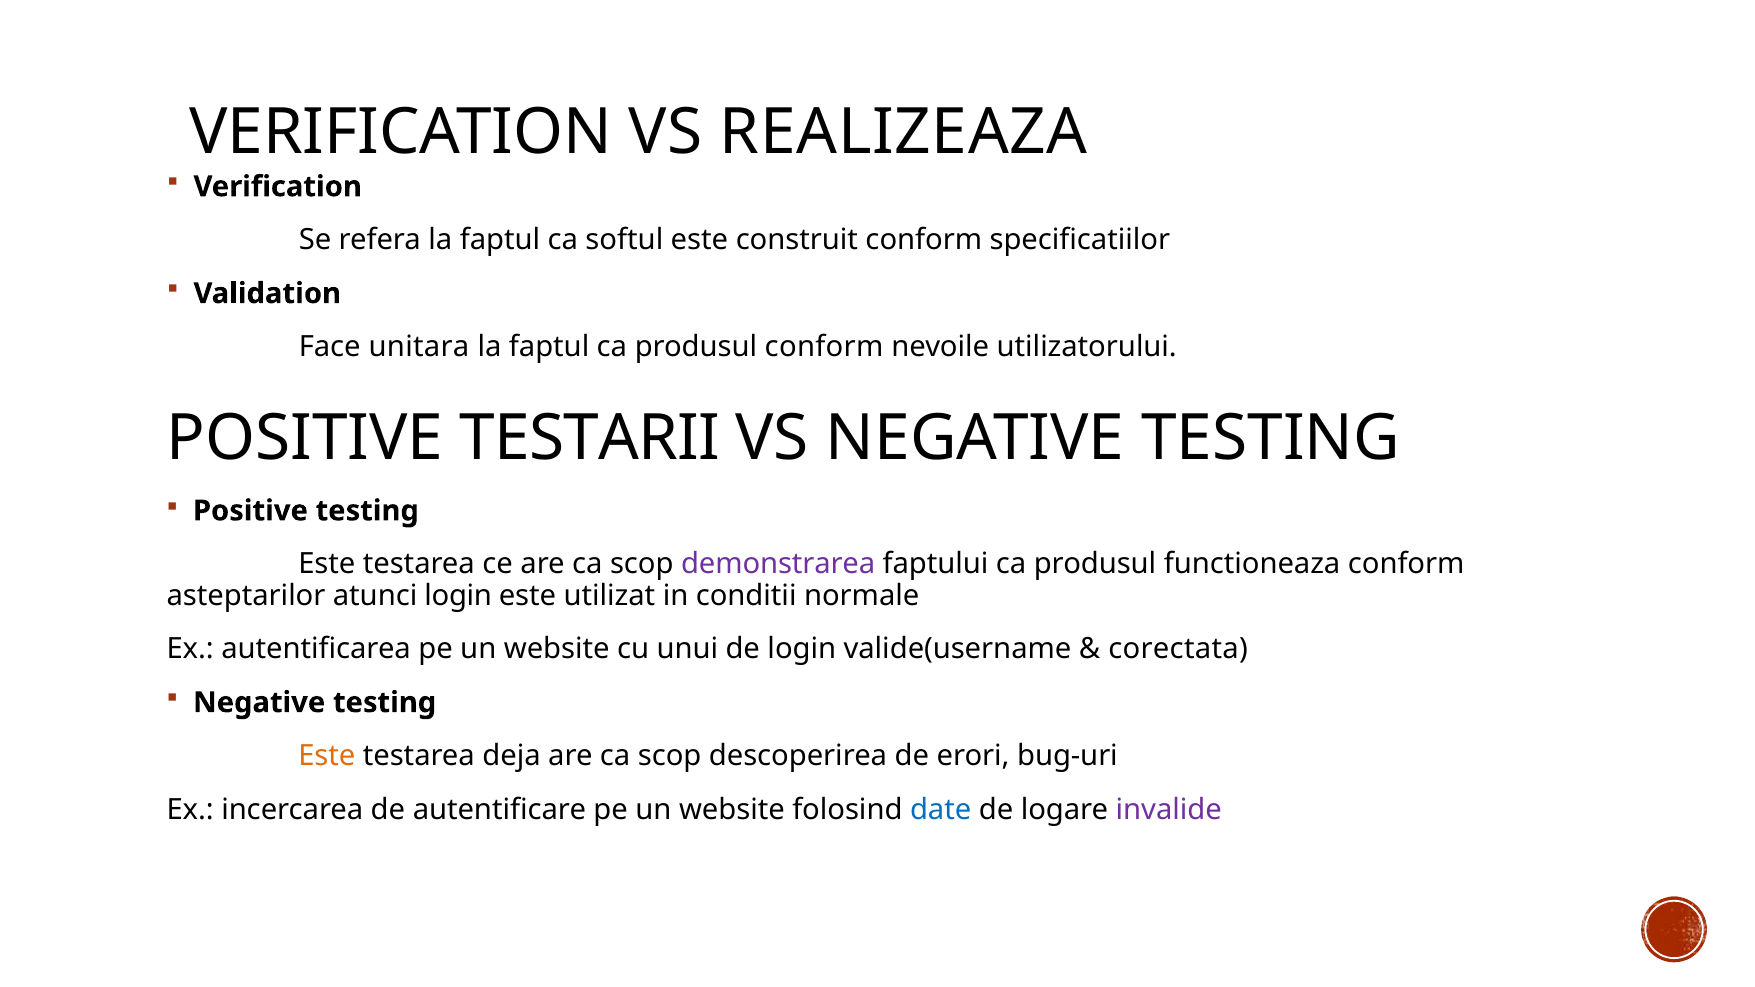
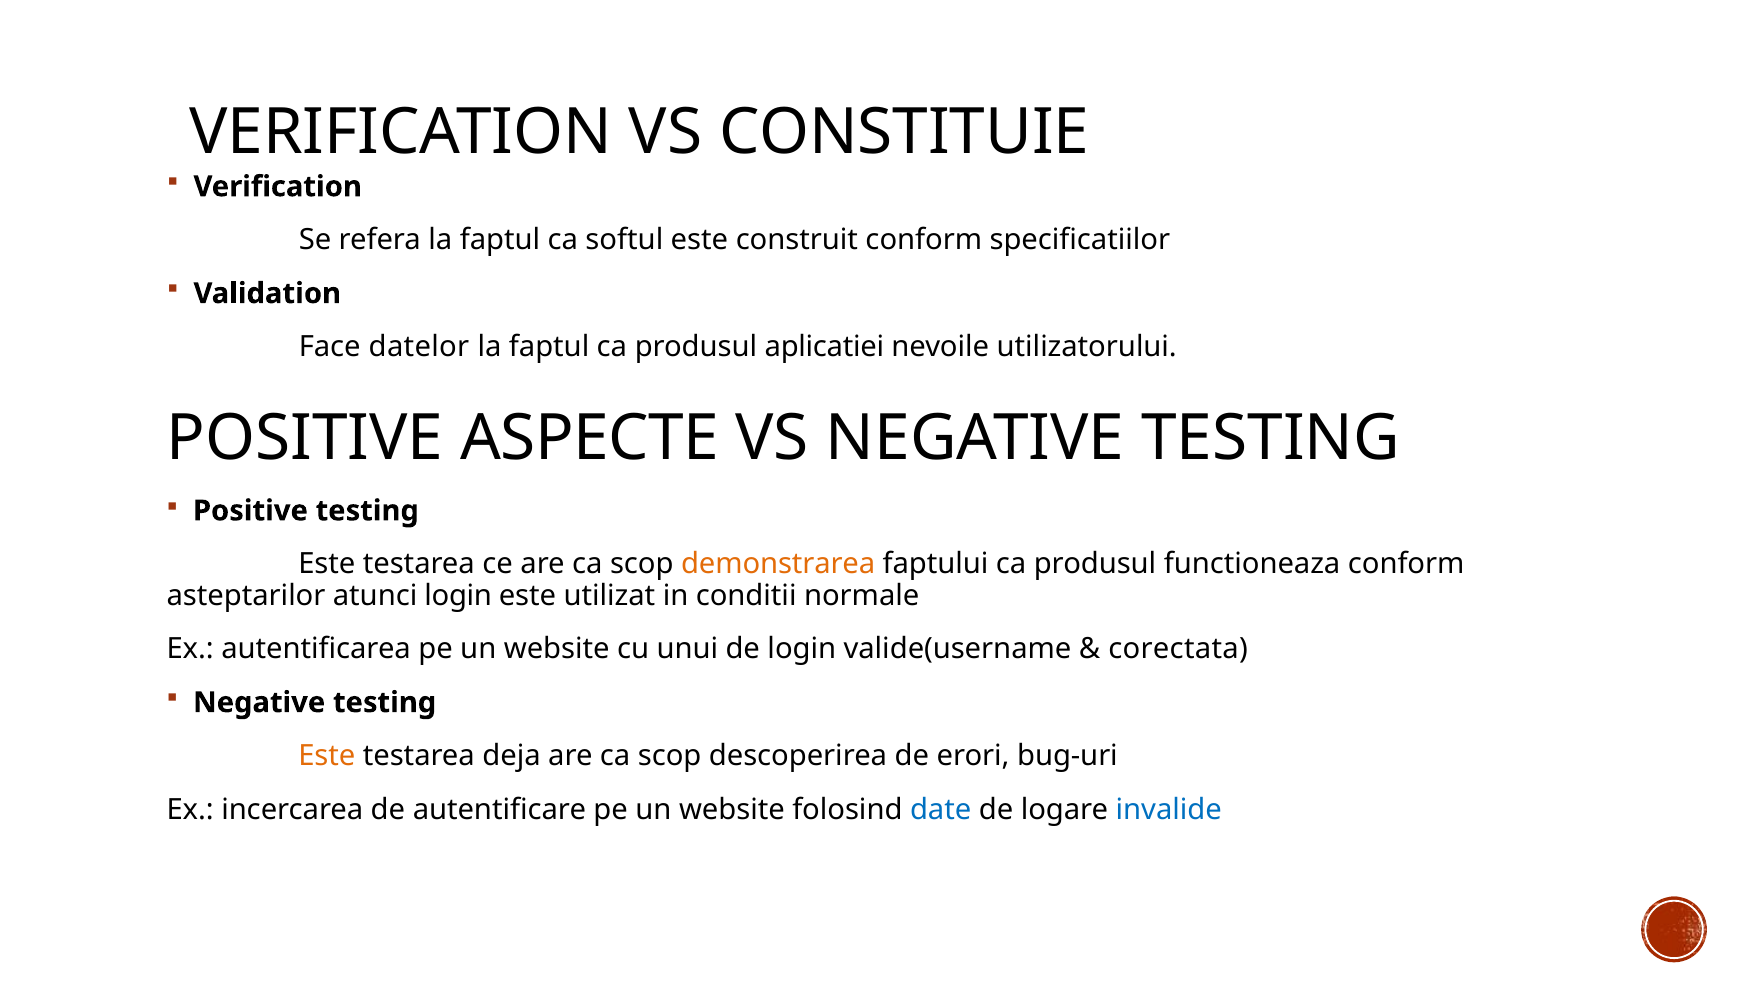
REALIZEAZA: REALIZEAZA -> CONSTITUIE
unitara: unitara -> datelor
produsul conform: conform -> aplicatiei
TESTARII: TESTARII -> ASPECTE
demonstrarea colour: purple -> orange
invalide colour: purple -> blue
